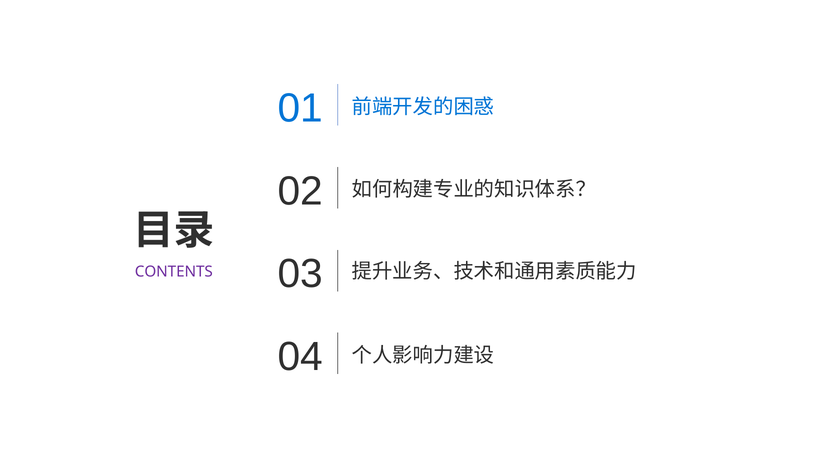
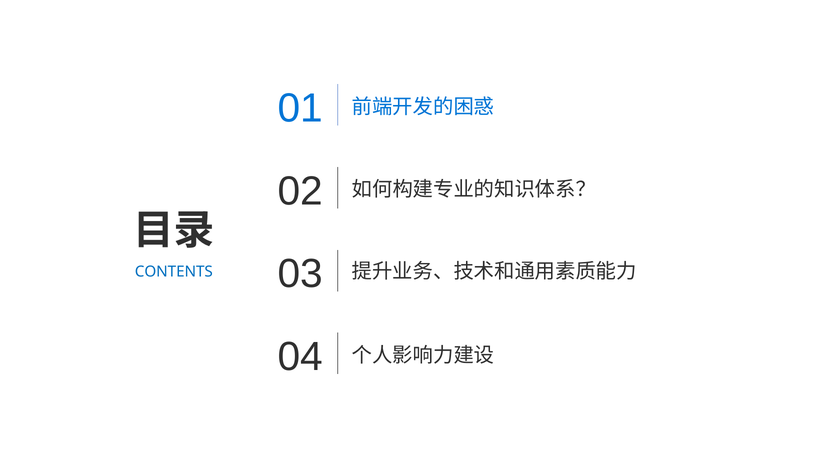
CONTENTS colour: purple -> blue
